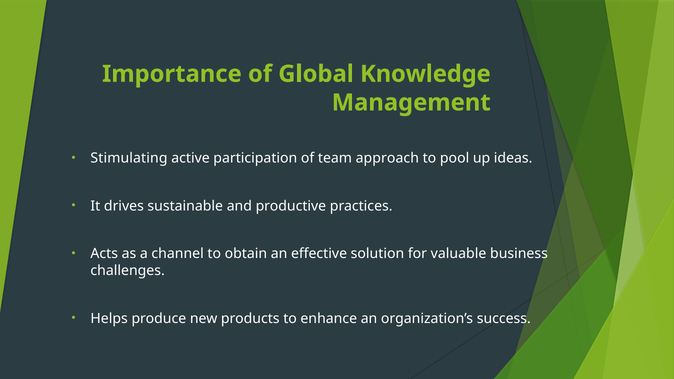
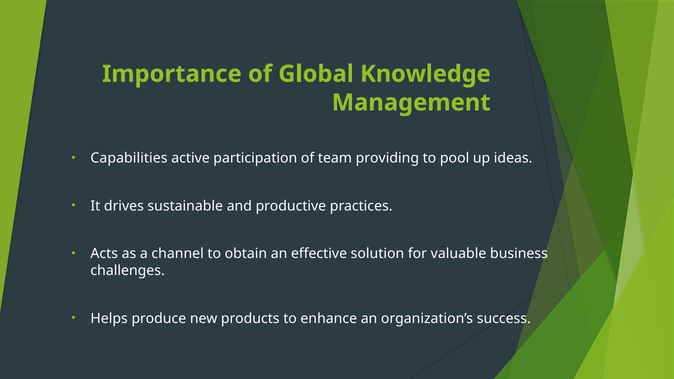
Stimulating: Stimulating -> Capabilities
approach: approach -> providing
